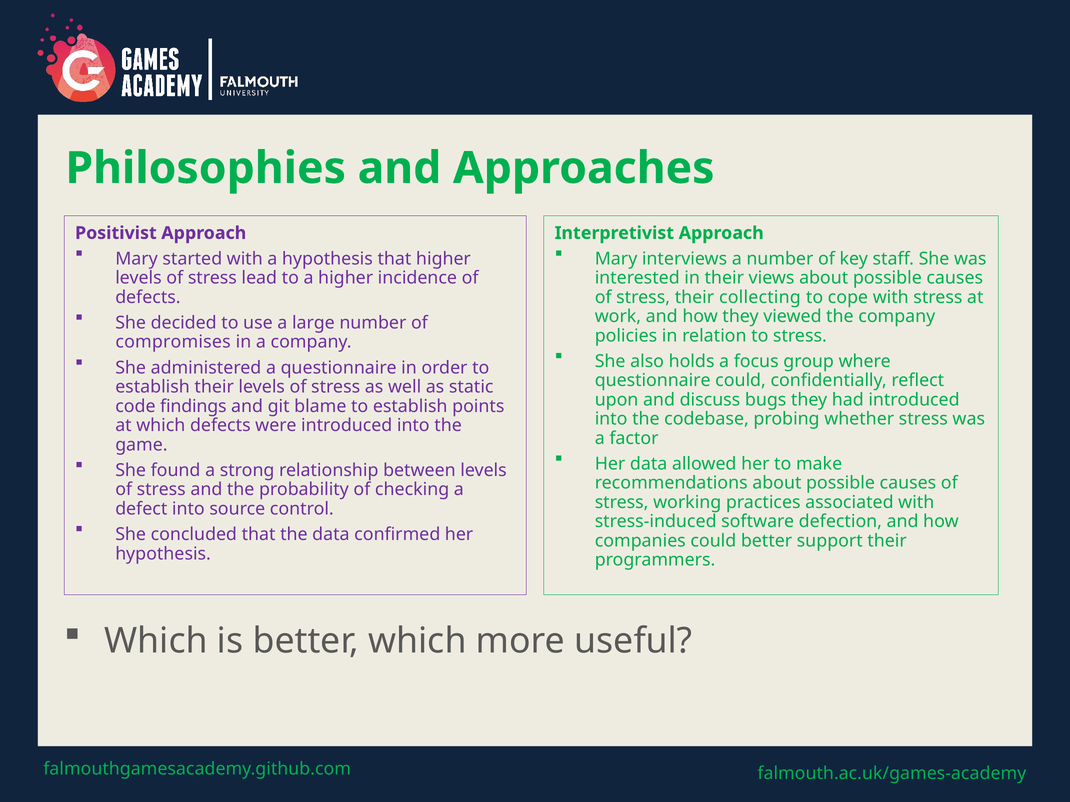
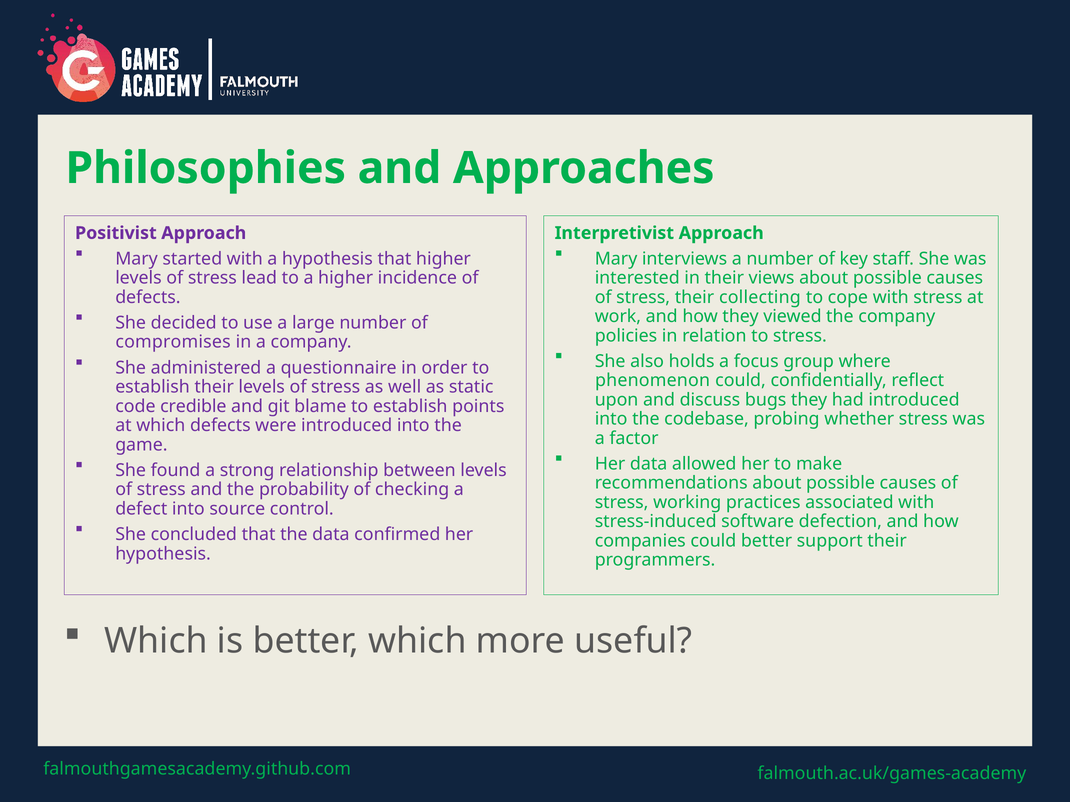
questionnaire at (653, 381): questionnaire -> phenomenon
findings: findings -> credible
